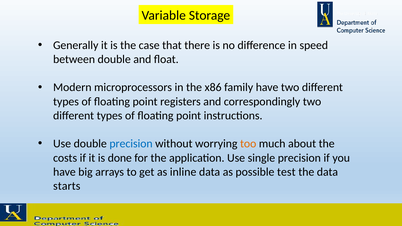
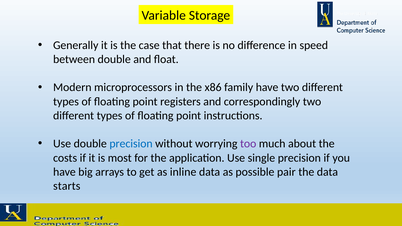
too colour: orange -> purple
done: done -> most
test: test -> pair
